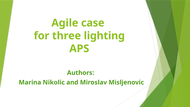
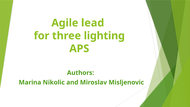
case: case -> lead
